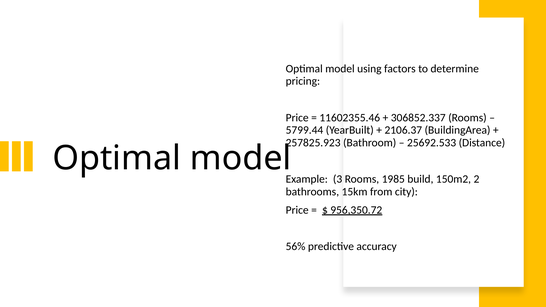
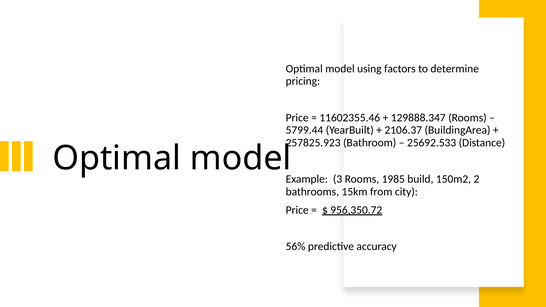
306852.337: 306852.337 -> 129888.347
